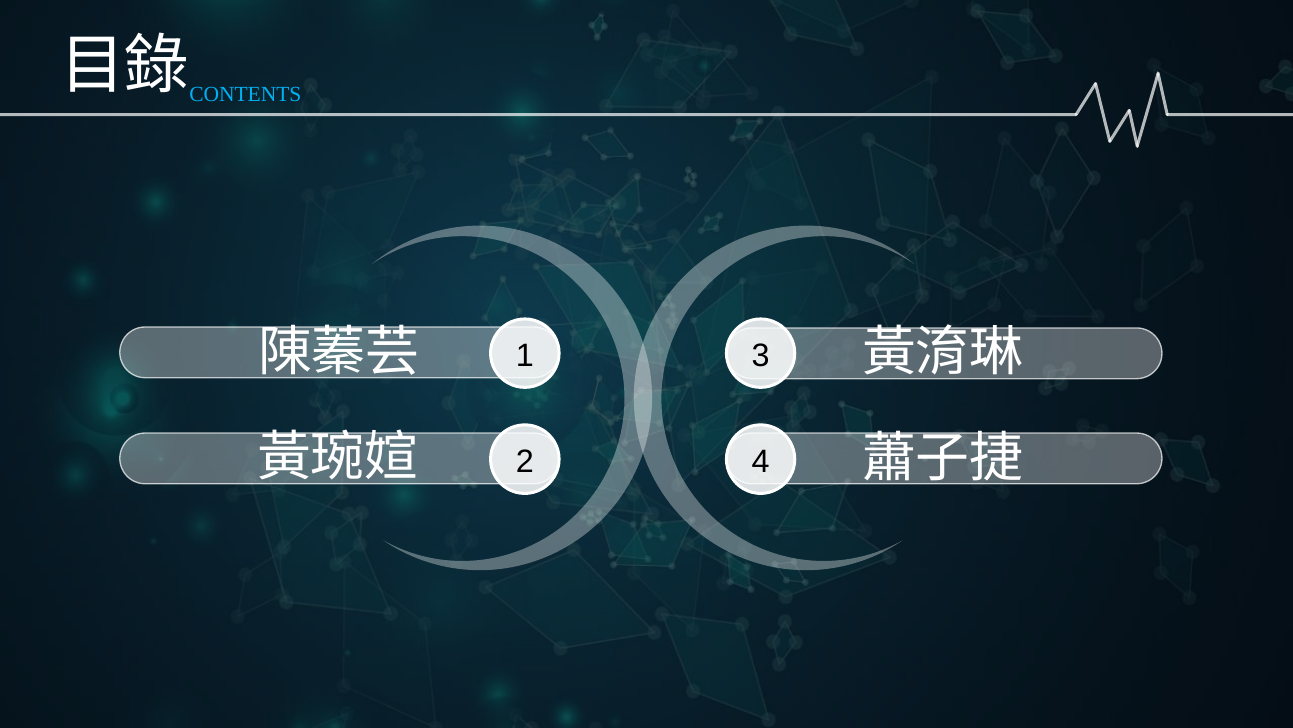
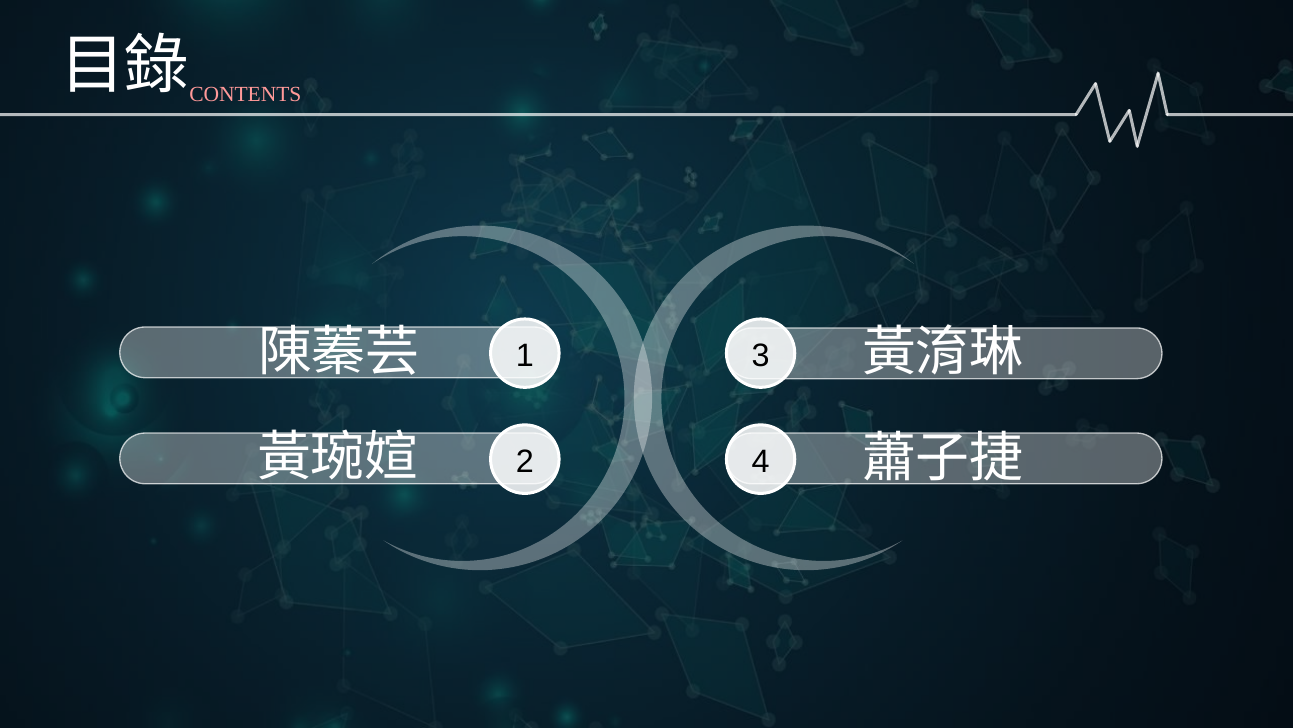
CONTENTS colour: light blue -> pink
